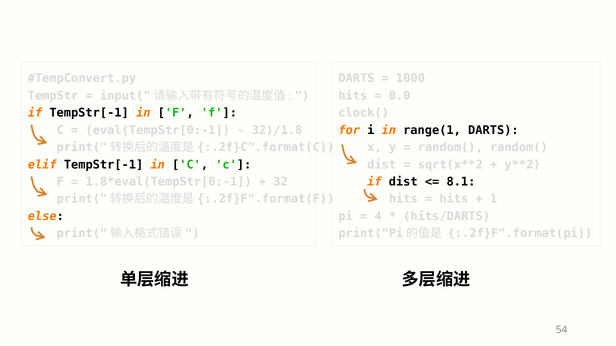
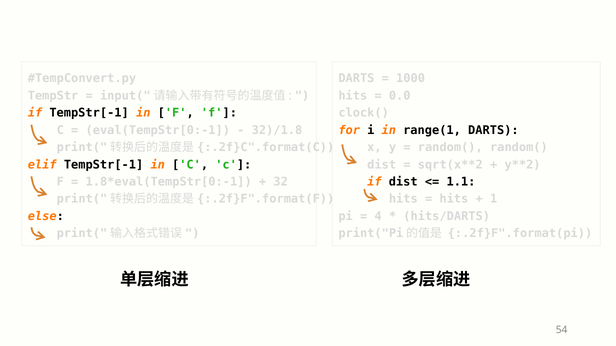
8.1: 8.1 -> 1.1
